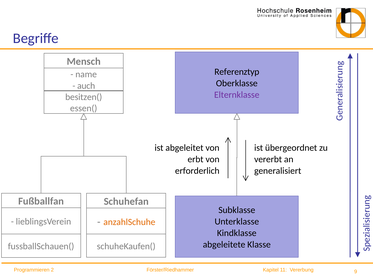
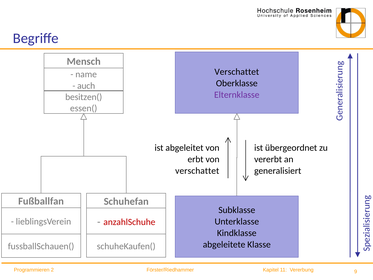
Referenztyp at (237, 72): Referenztyp -> Verschattet
erforderlich at (197, 171): erforderlich -> verschattet
anzahlSchuhe colour: orange -> red
